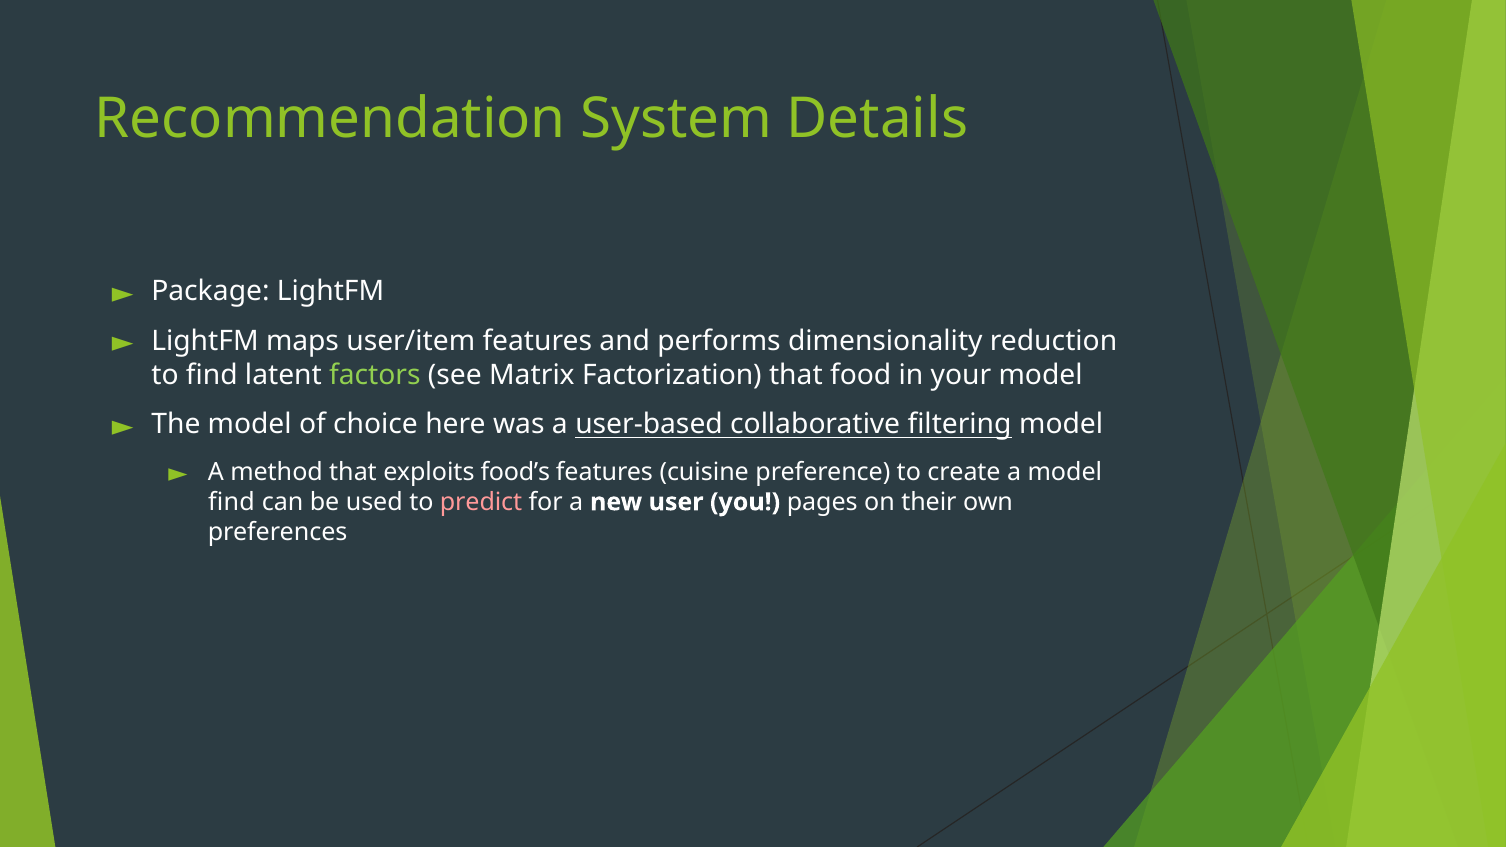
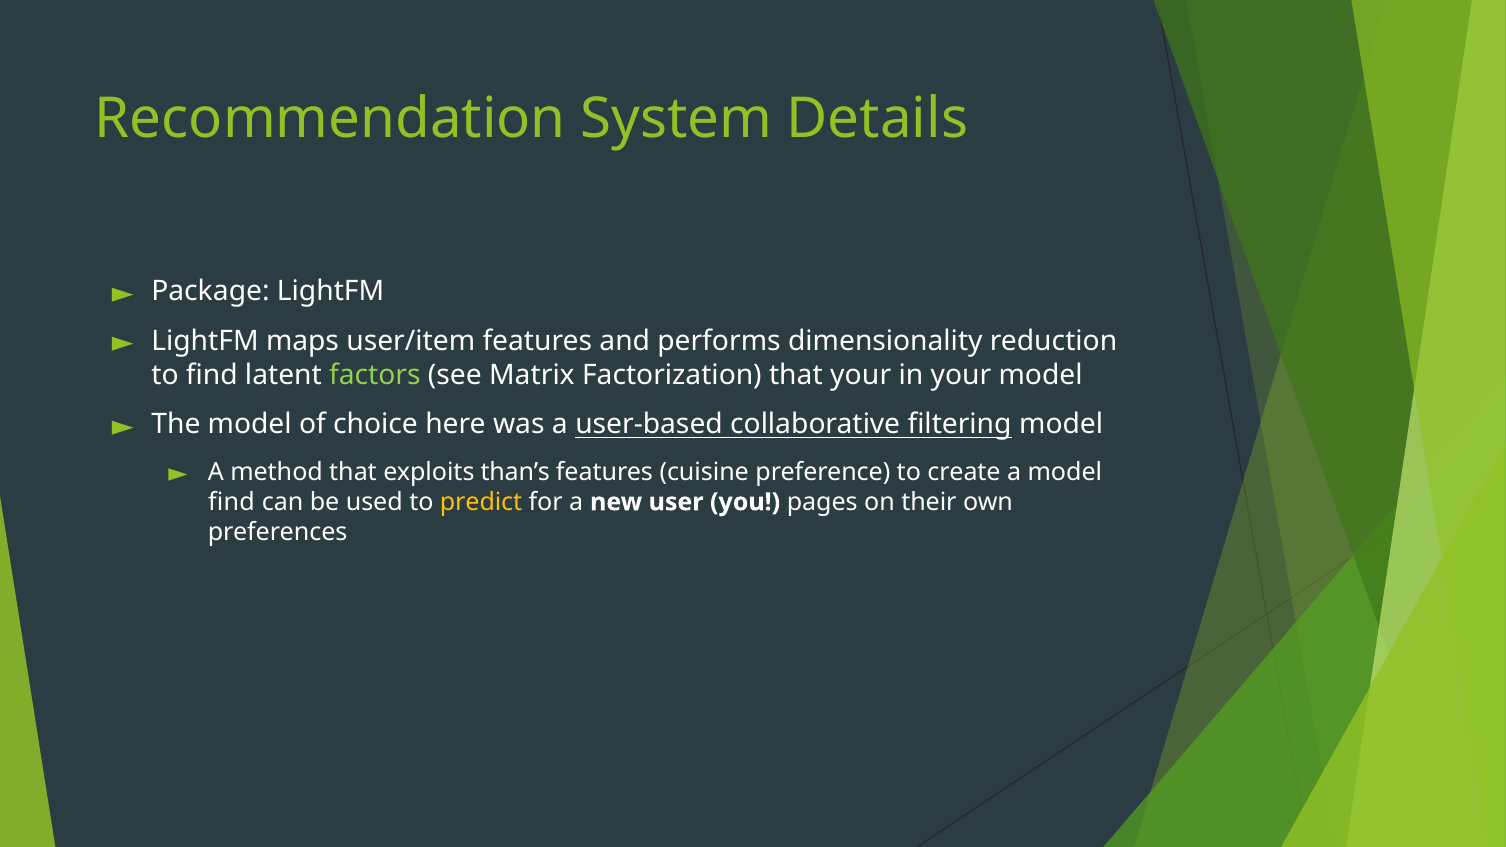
that food: food -> your
food’s: food’s -> than’s
predict colour: pink -> yellow
